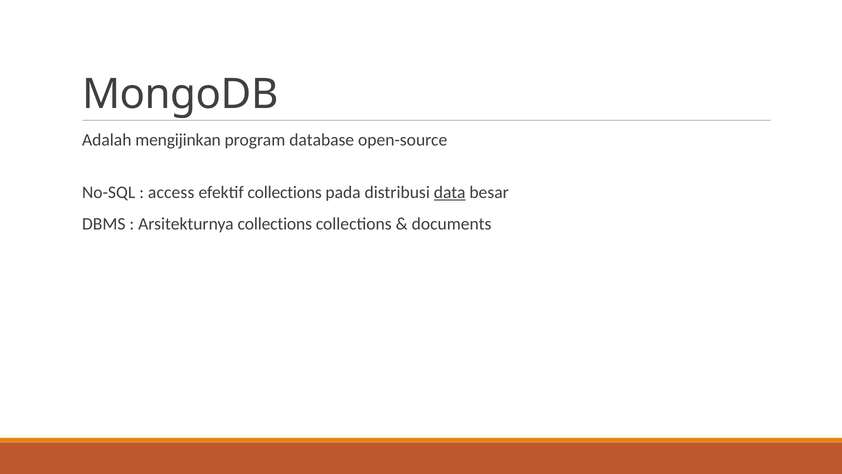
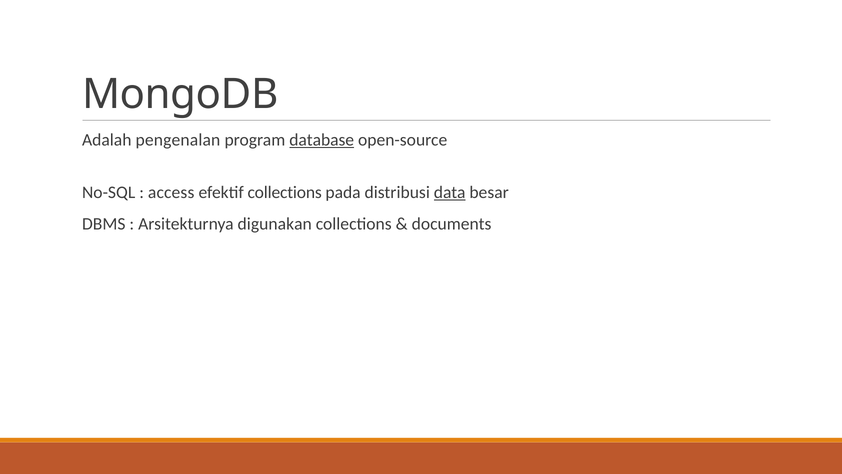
mengijinkan: mengijinkan -> pengenalan
database underline: none -> present
Arsitekturnya collections: collections -> digunakan
